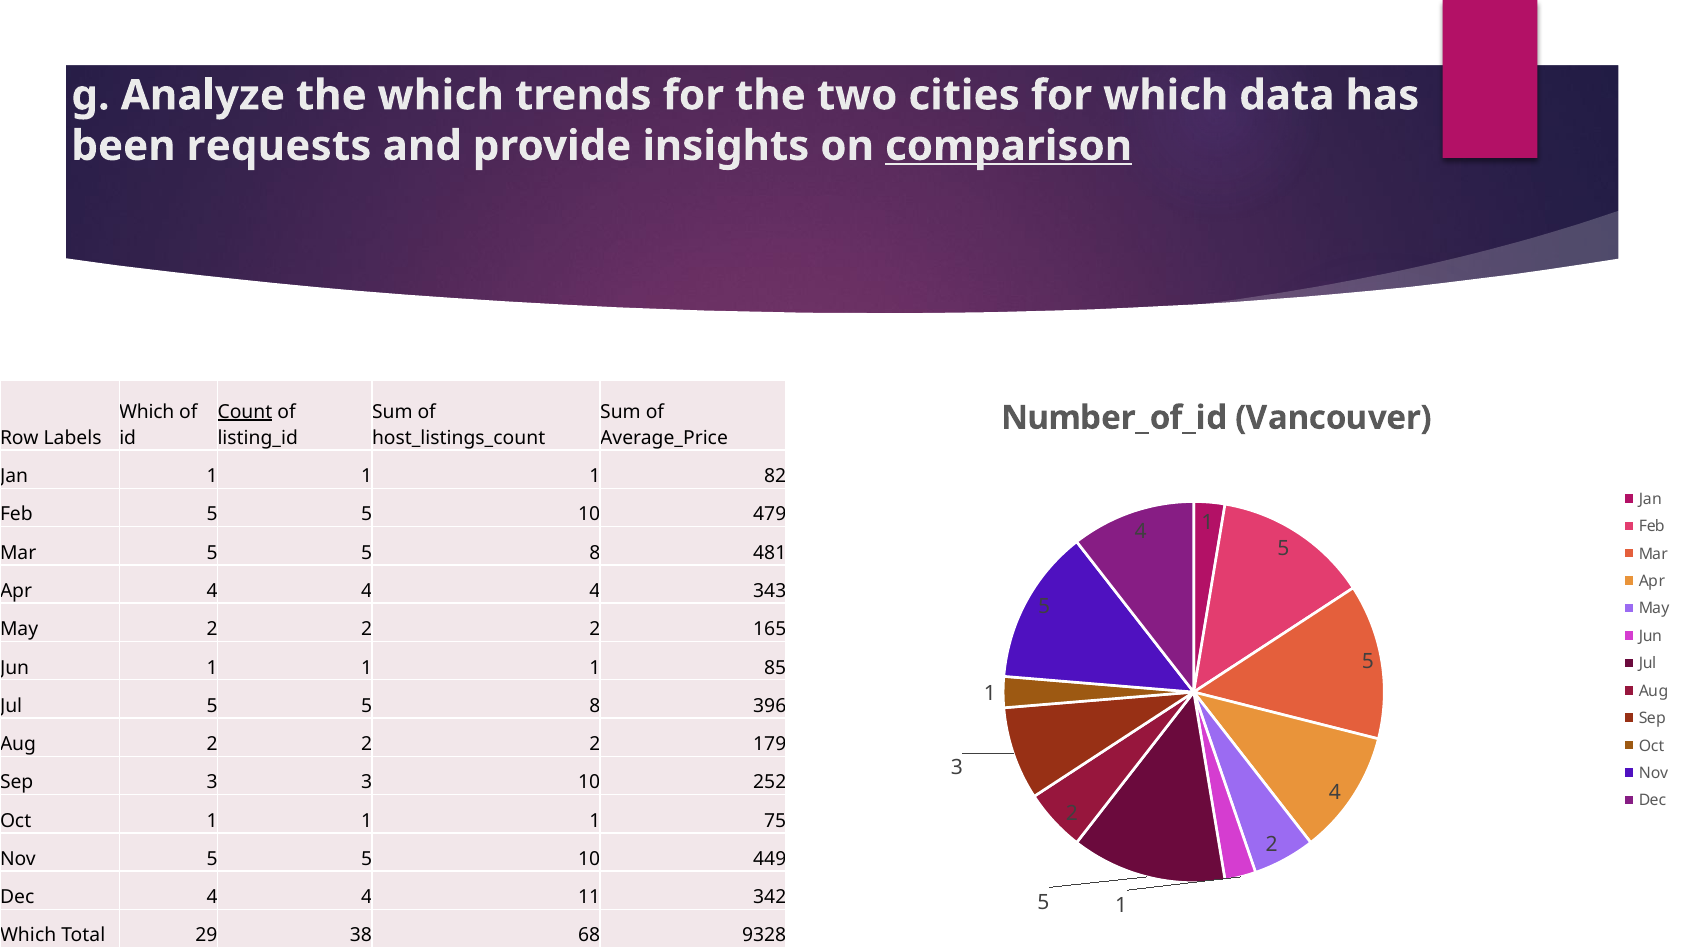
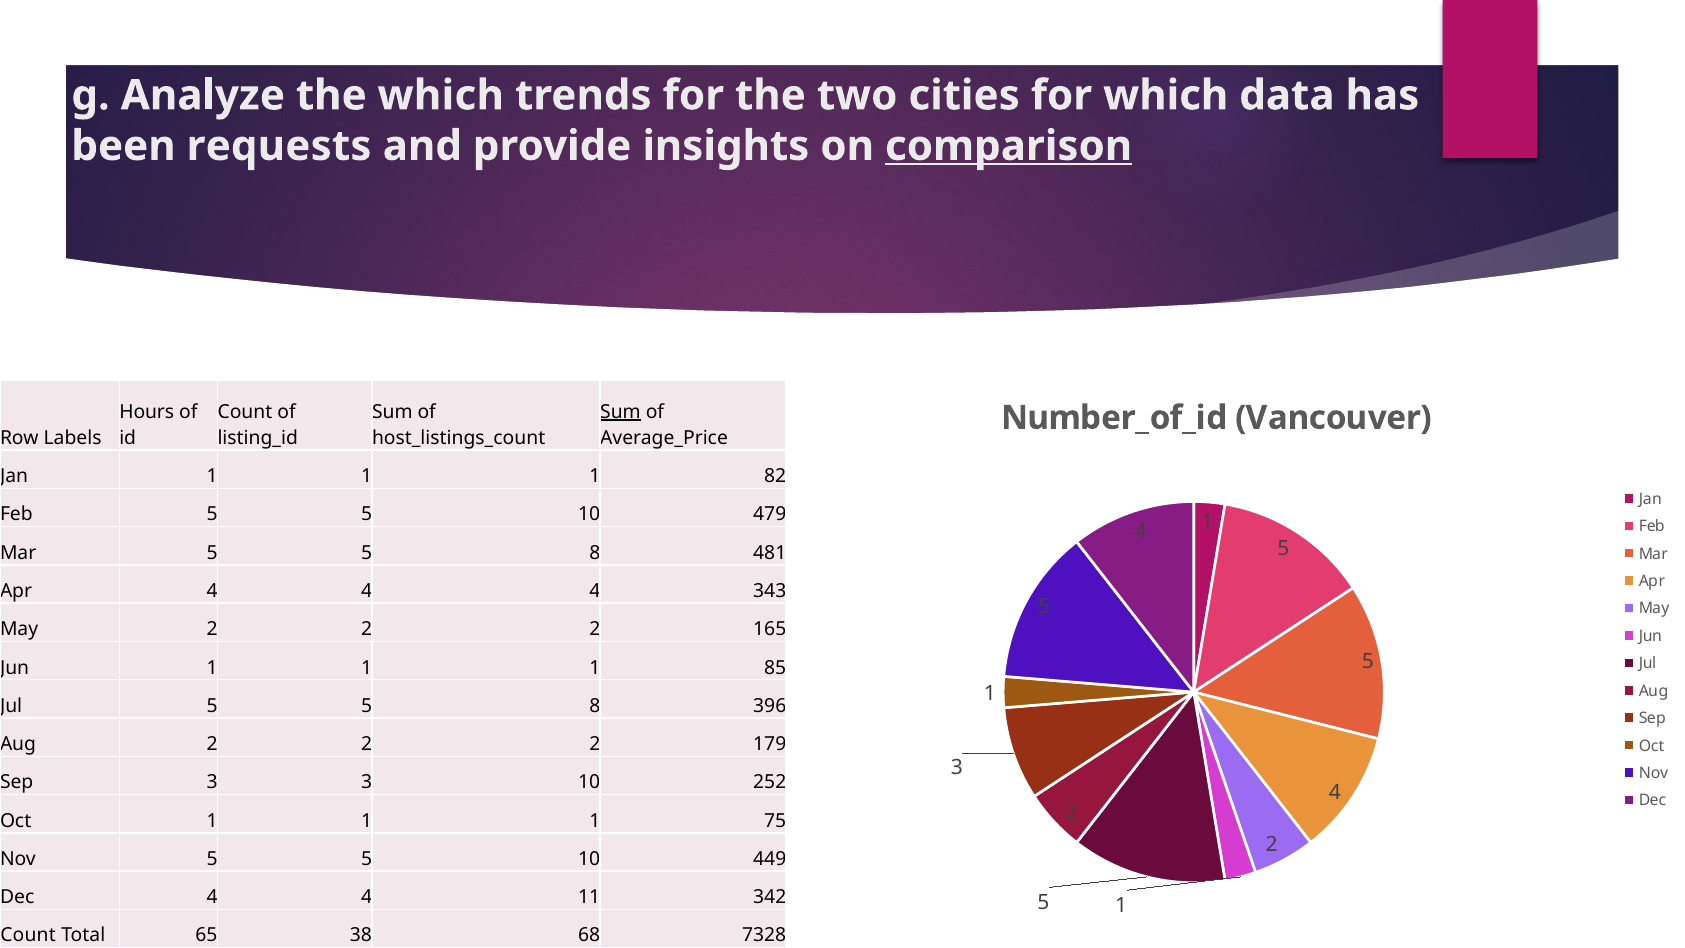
Which at (147, 412): Which -> Hours
Count at (245, 412) underline: present -> none
Sum at (620, 412) underline: none -> present
Which at (28, 935): Which -> Count
29: 29 -> 65
9328: 9328 -> 7328
